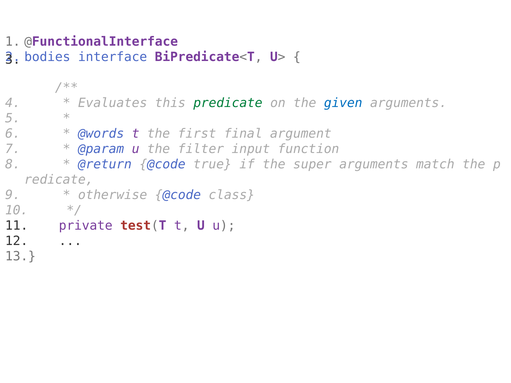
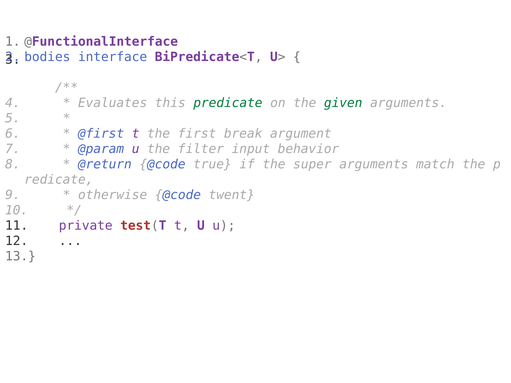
given colour: blue -> green
@words: @words -> @first
final: final -> break
function: function -> behavior
class: class -> twent
